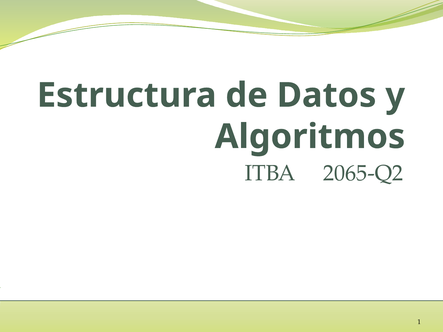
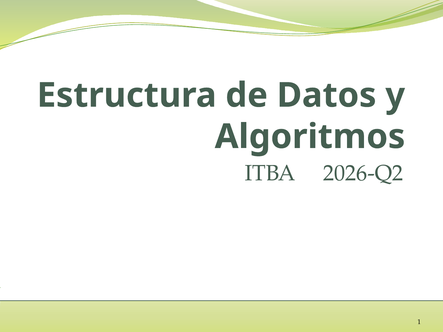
2065-Q2: 2065-Q2 -> 2026-Q2
